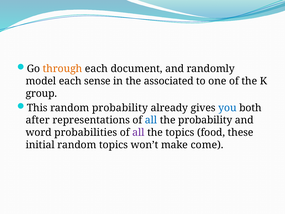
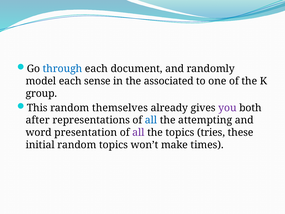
through colour: orange -> blue
random probability: probability -> themselves
you colour: blue -> purple
the probability: probability -> attempting
probabilities: probabilities -> presentation
food: food -> tries
come: come -> times
